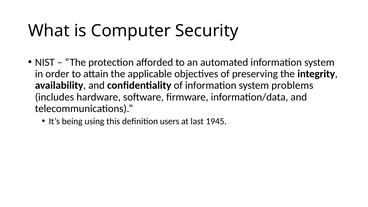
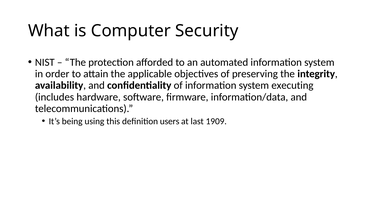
problems: problems -> executing
1945: 1945 -> 1909
